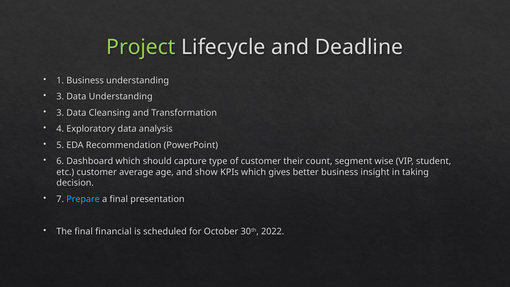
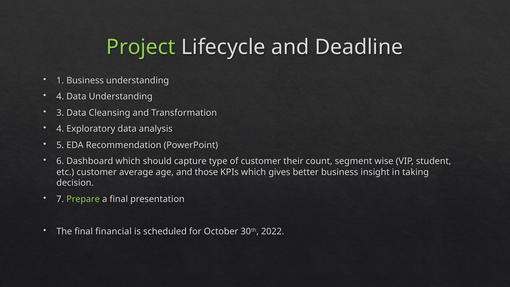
3 at (60, 97): 3 -> 4
show: show -> those
Prepare colour: light blue -> light green
